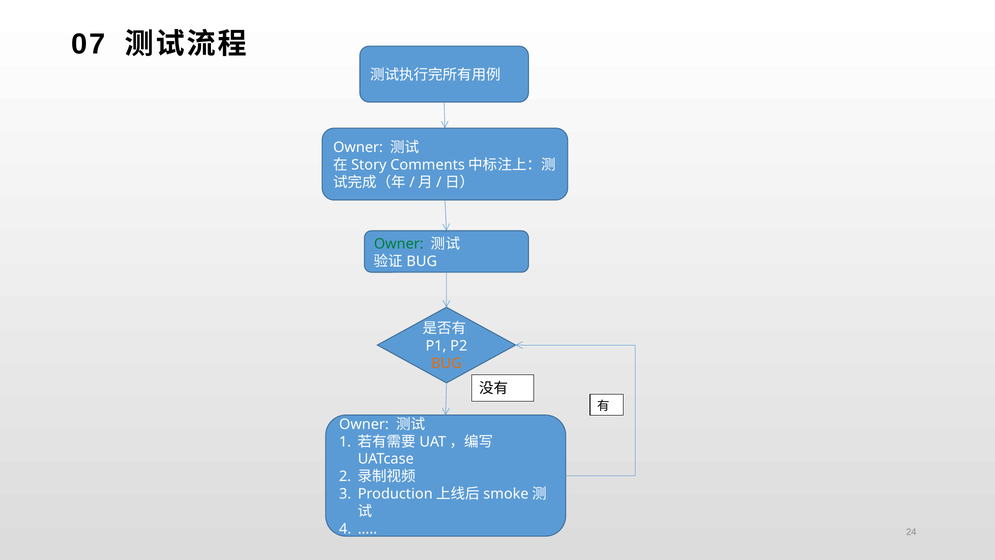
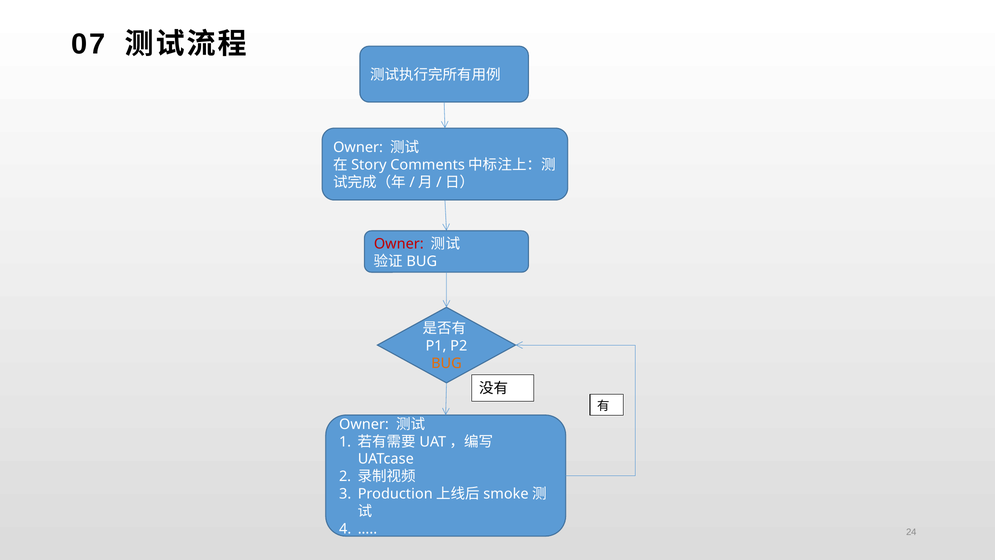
Owner at (399, 244) colour: green -> red
